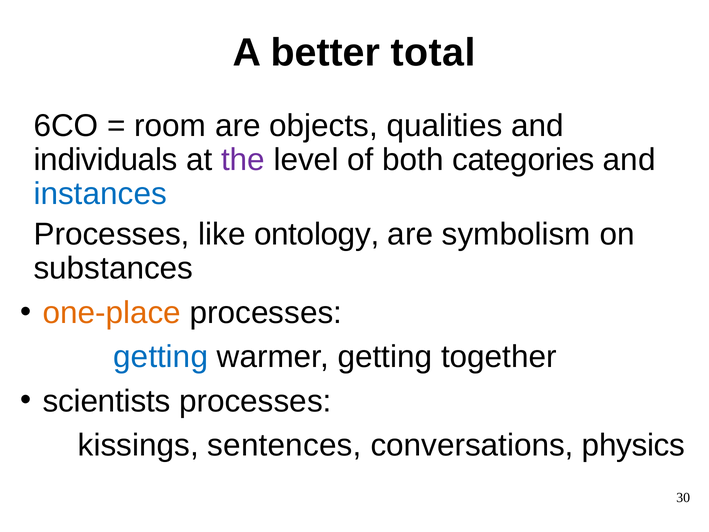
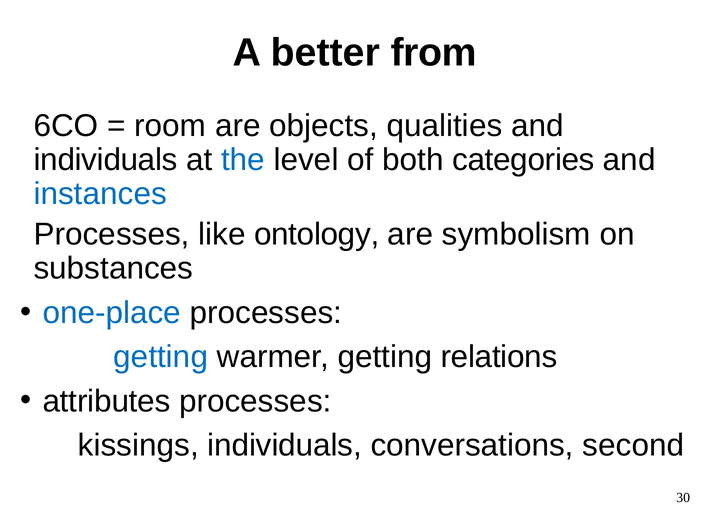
total: total -> from
the colour: purple -> blue
one-place colour: orange -> blue
together: together -> relations
scientists: scientists -> attributes
kissings sentences: sentences -> individuals
physics: physics -> second
